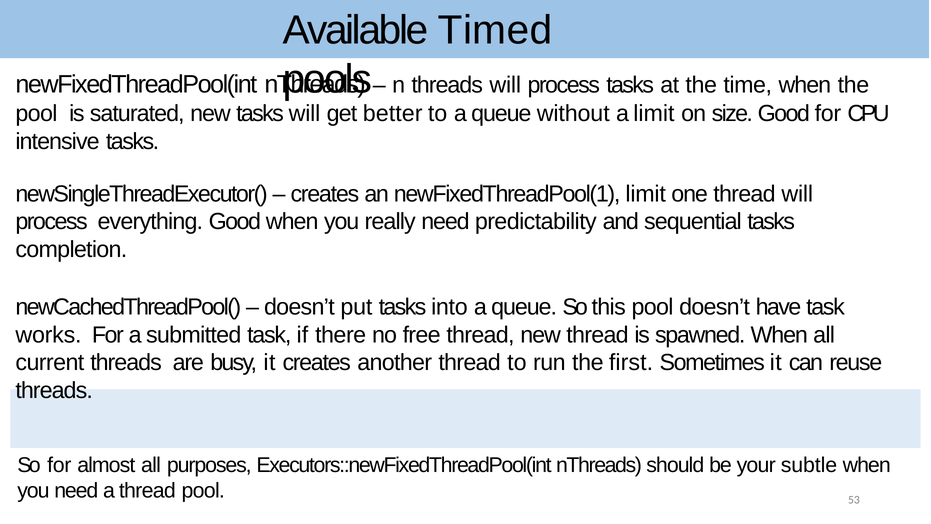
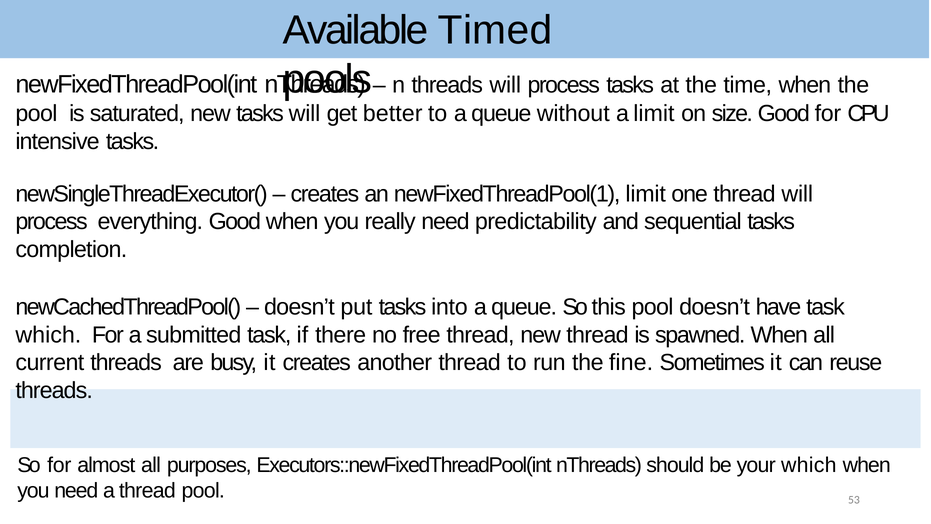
works at (48, 335): works -> which
first: first -> fine
your subtle: subtle -> which
